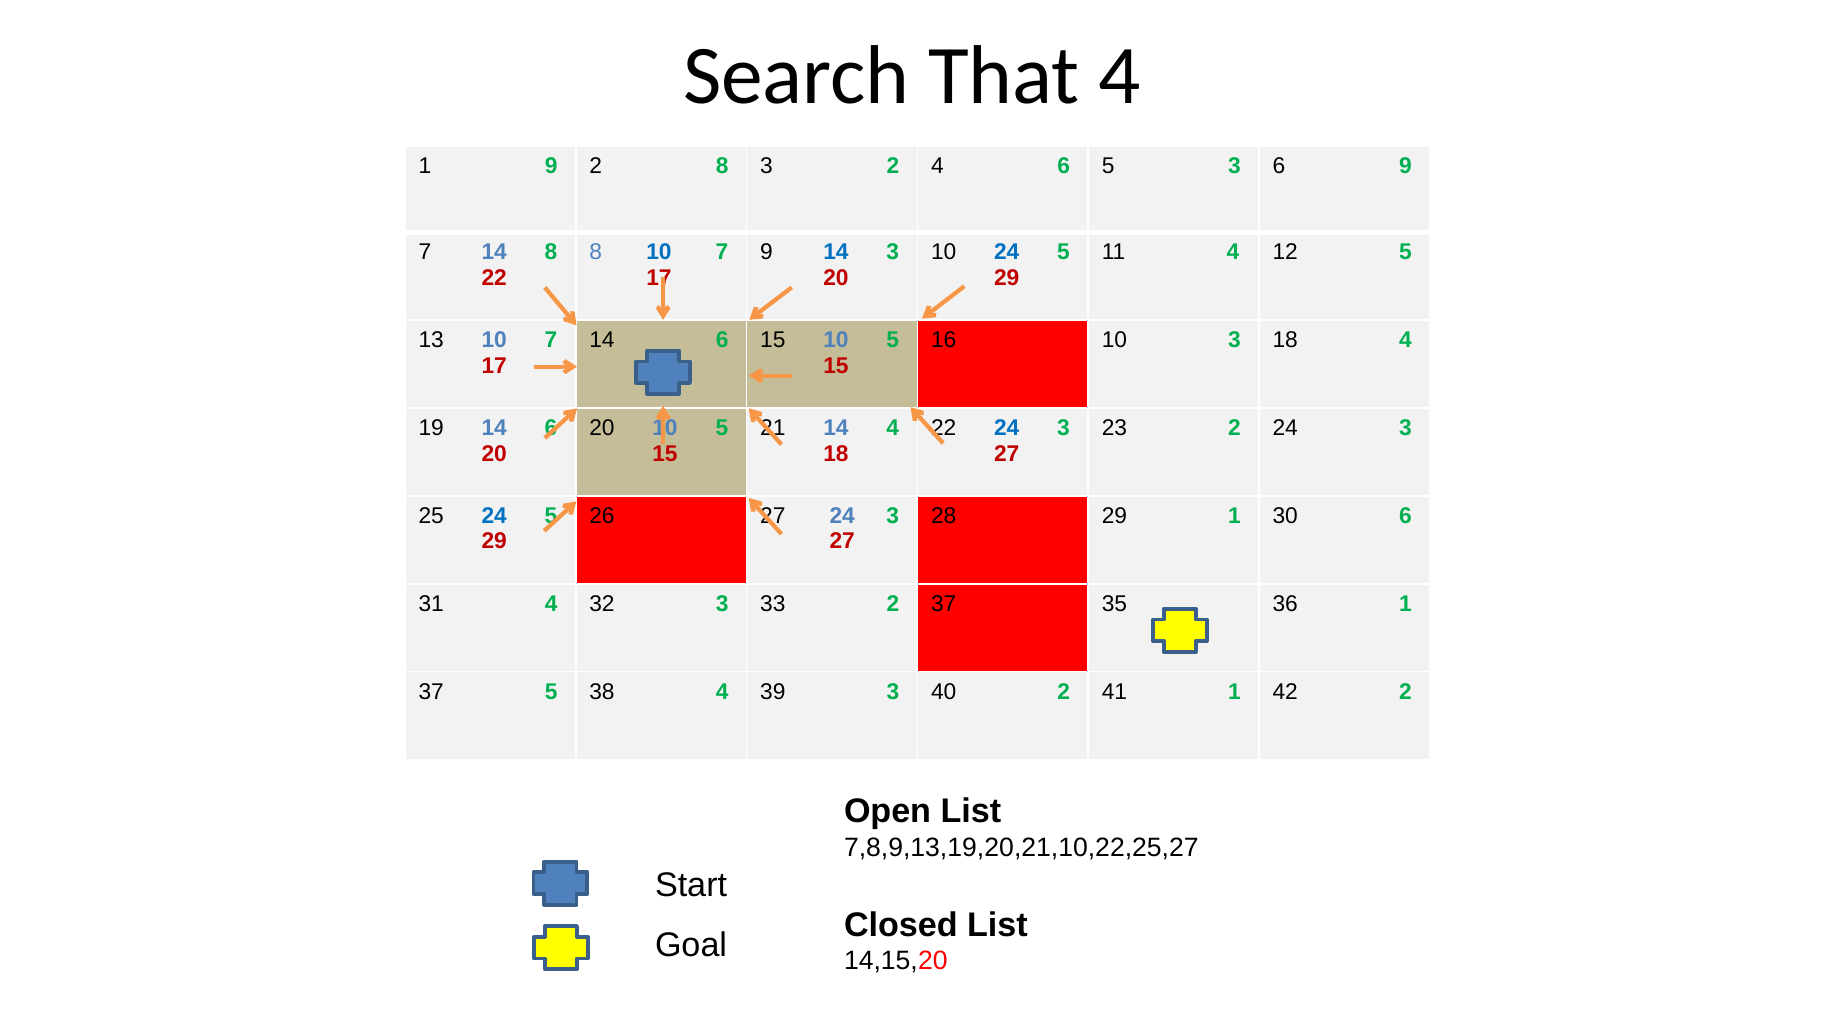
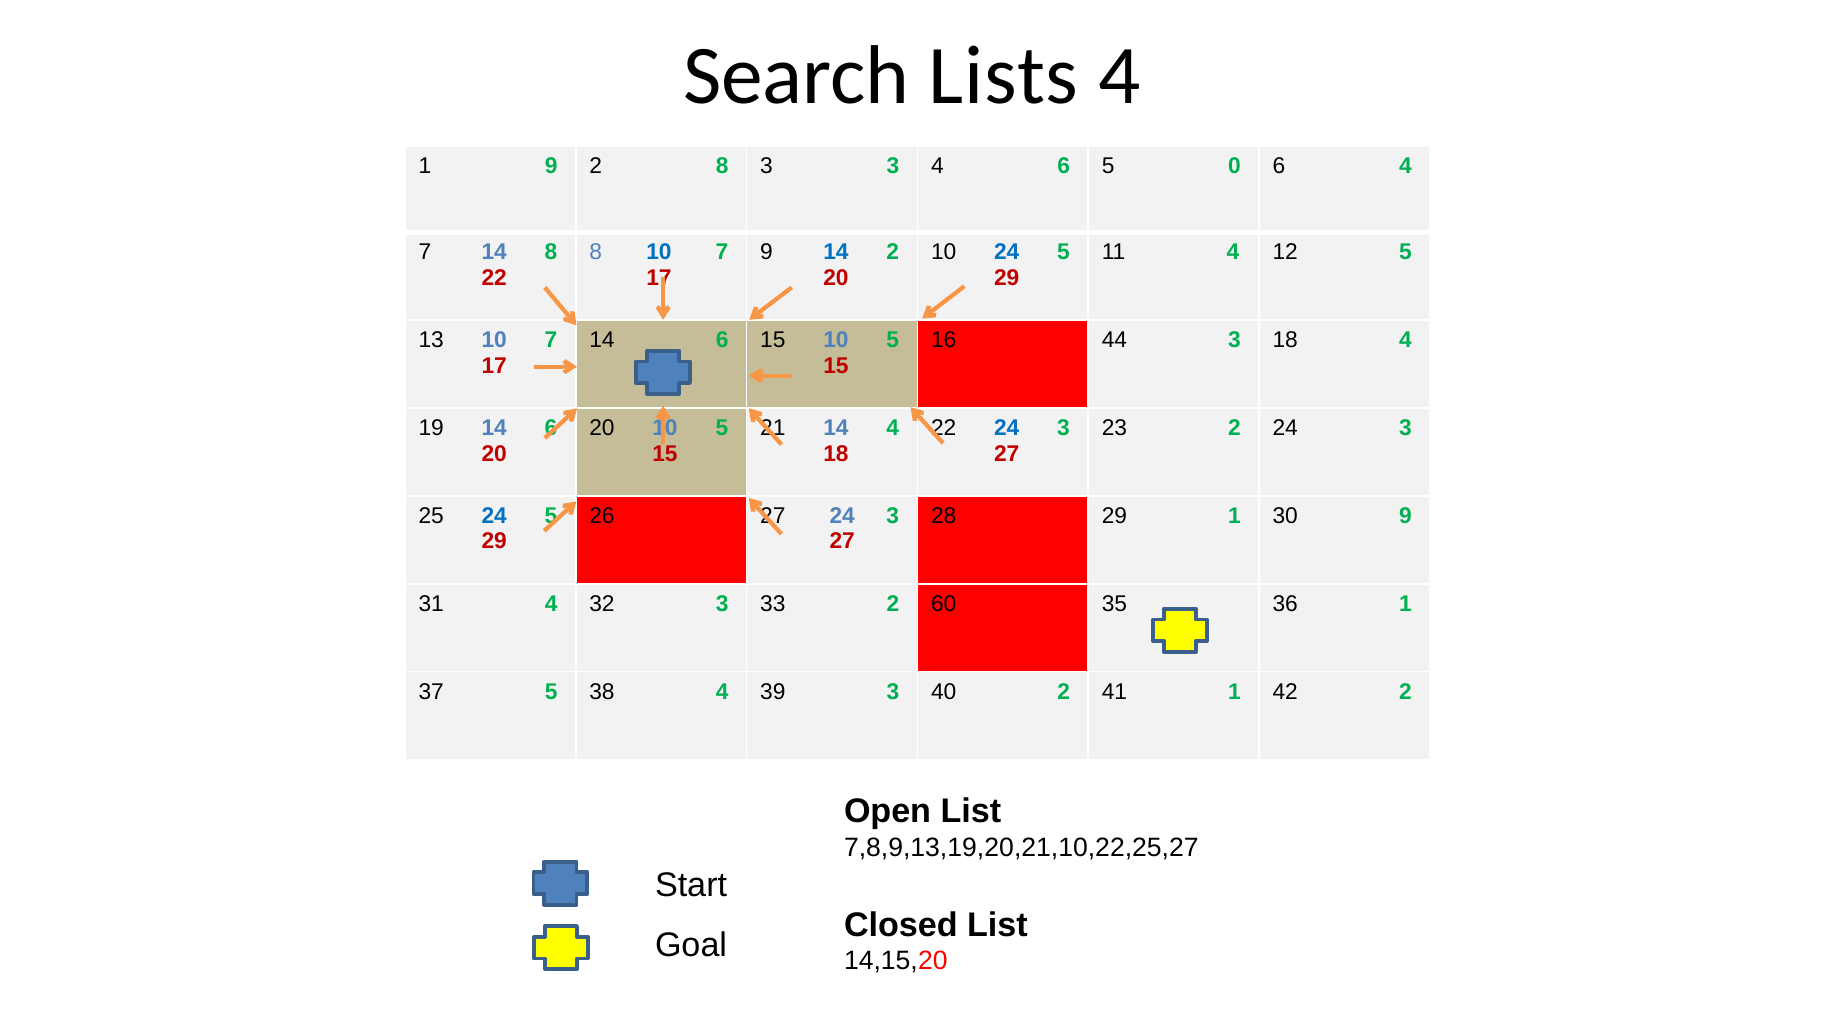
That: That -> Lists
3 2: 2 -> 3
5 3: 3 -> 0
6 9: 9 -> 4
14 3: 3 -> 2
16 10: 10 -> 44
30 6: 6 -> 9
2 37: 37 -> 60
